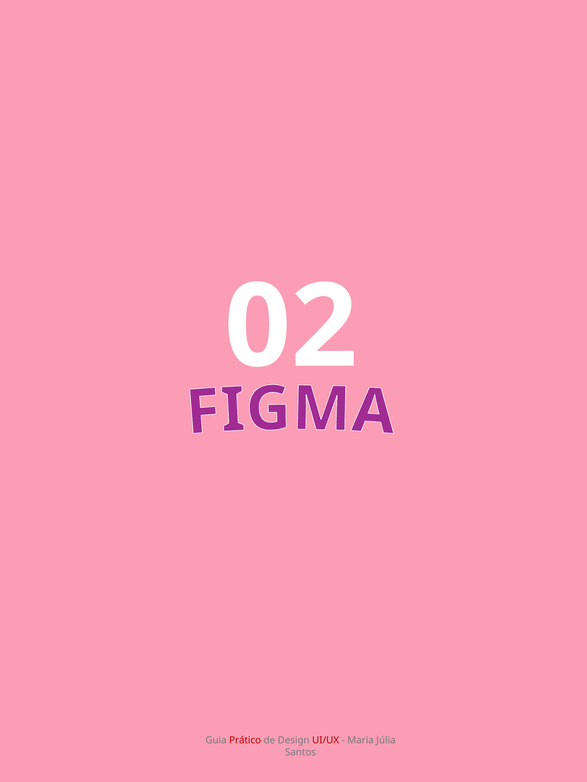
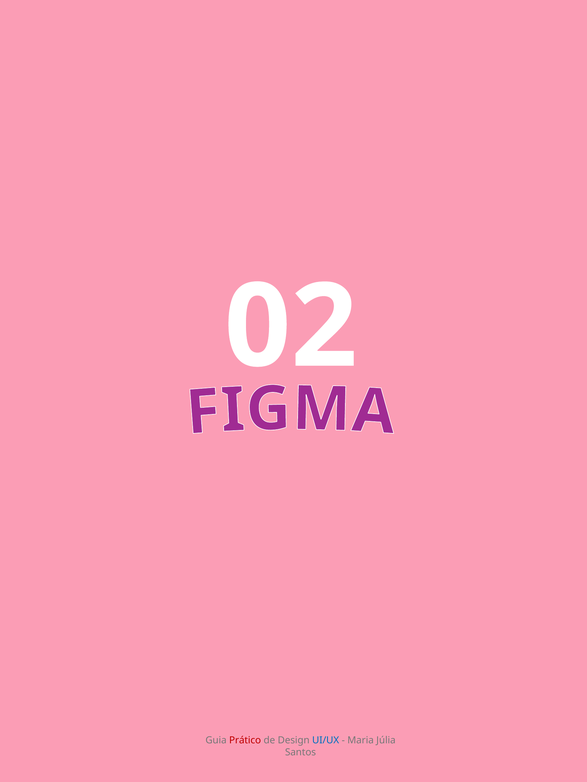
UI/UX colour: red -> blue
